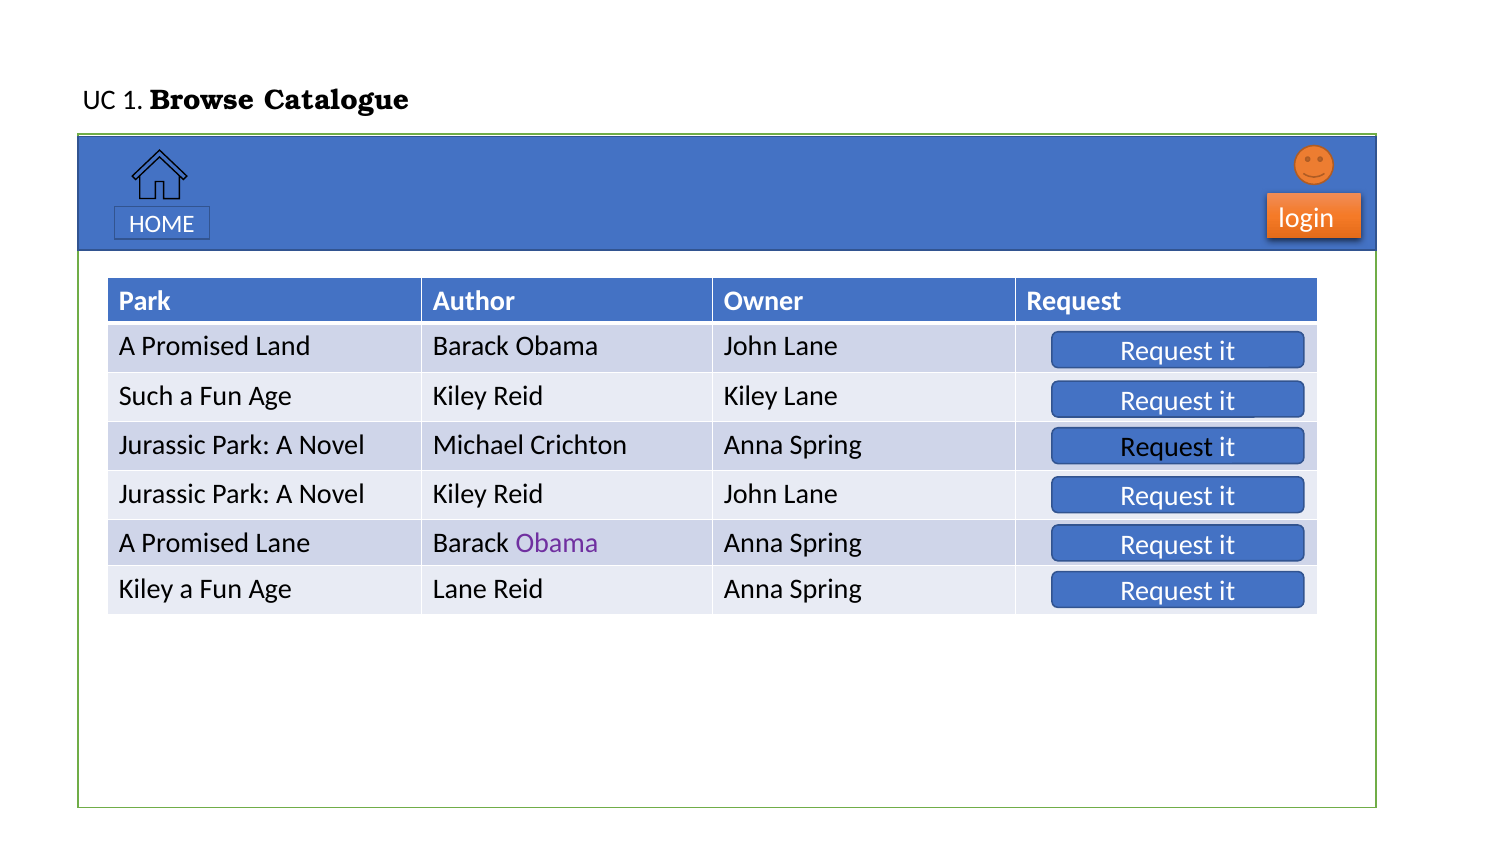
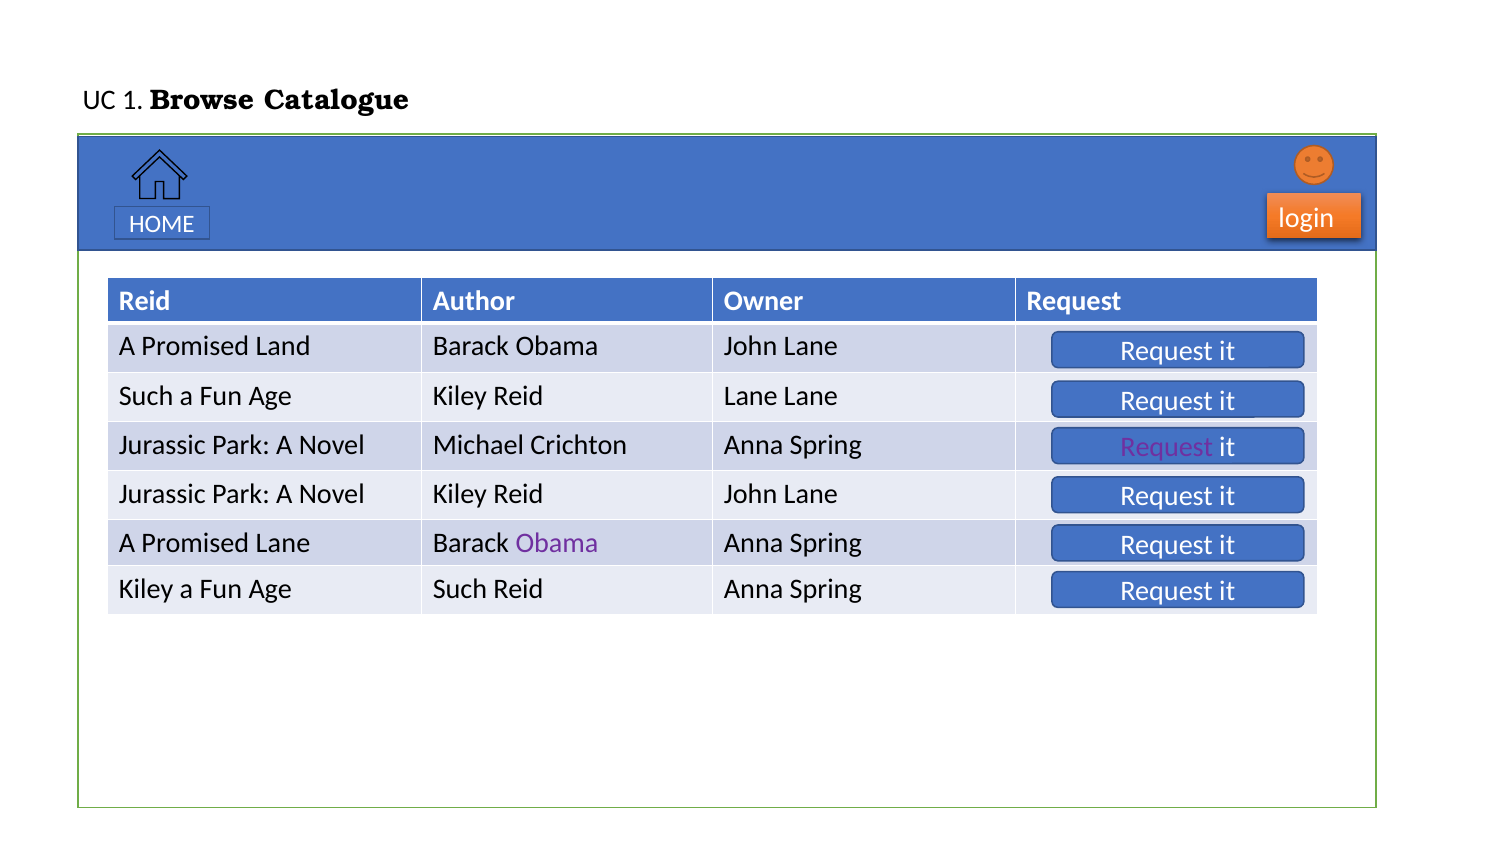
Park at (145, 301): Park -> Reid
Reid Kiley: Kiley -> Lane
Request at (1167, 447) colour: black -> purple
Age Lane: Lane -> Such
